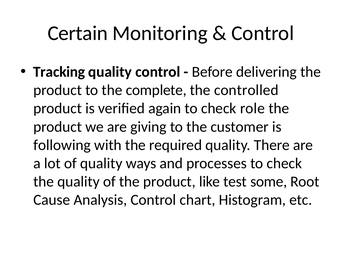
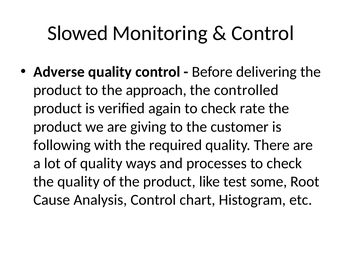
Certain: Certain -> Slowed
Tracking: Tracking -> Adverse
complete: complete -> approach
role: role -> rate
